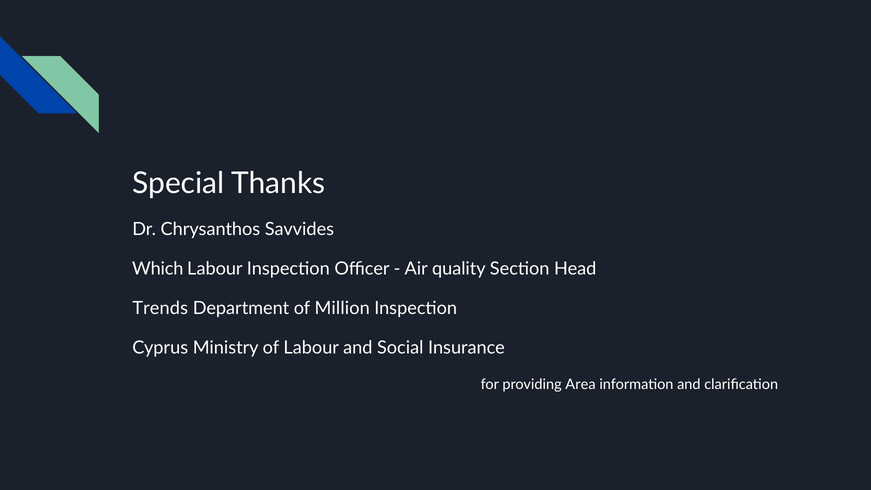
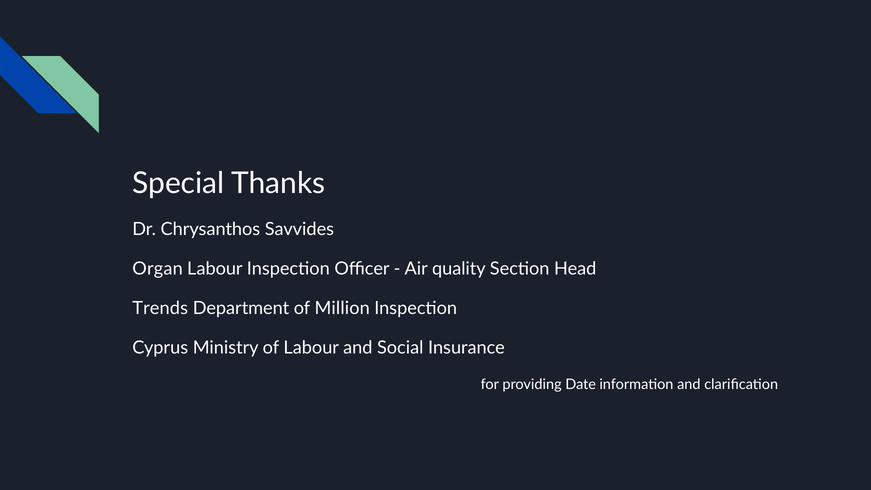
Which: Which -> Organ
Area: Area -> Date
